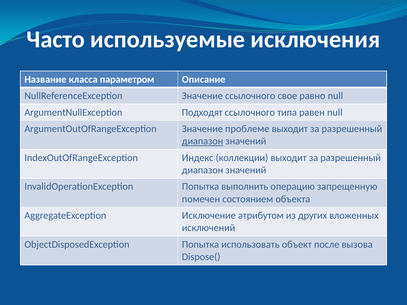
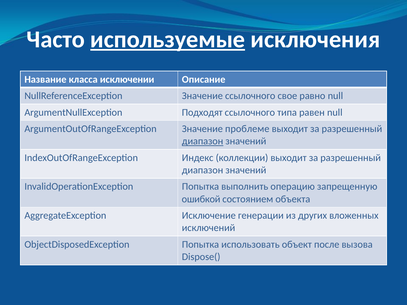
используемые underline: none -> present
параметром: параметром -> исключении
помечен: помечен -> ошибкой
атрибутом: атрибутом -> генерации
